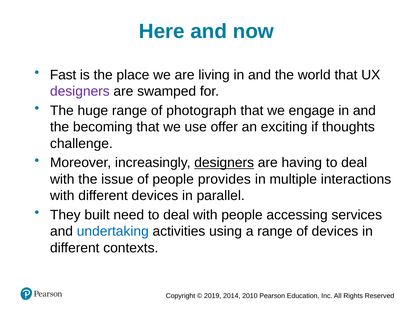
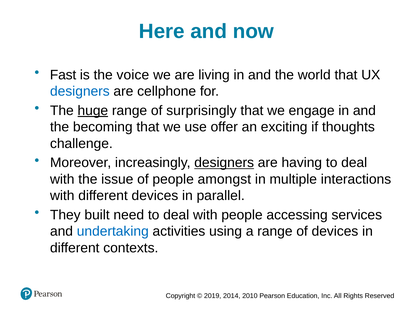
place: place -> voice
designers at (80, 92) colour: purple -> blue
swamped: swamped -> cellphone
huge underline: none -> present
photograph: photograph -> surprisingly
provides: provides -> amongst
